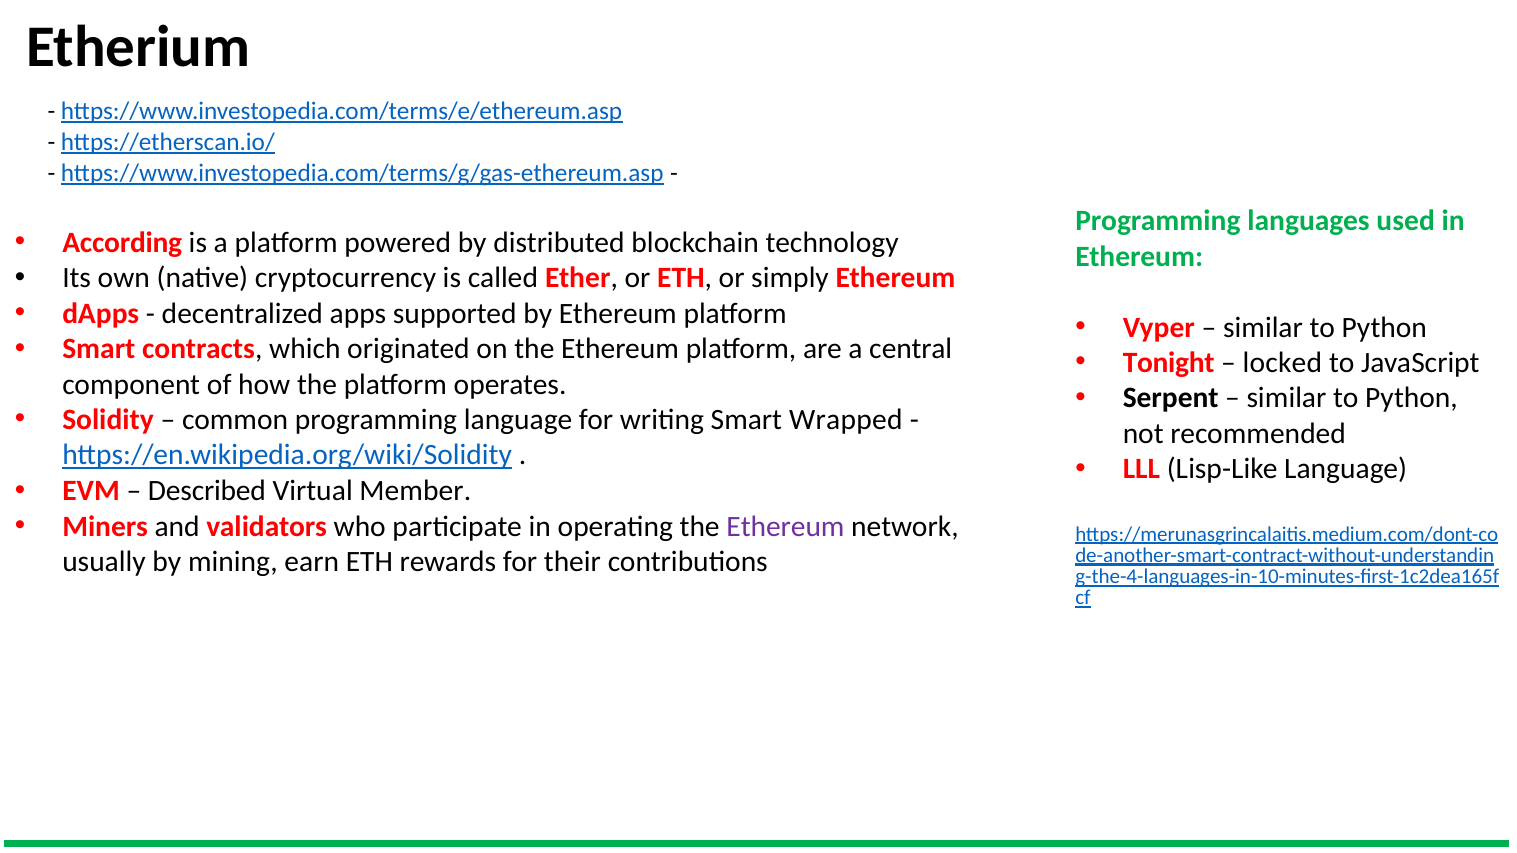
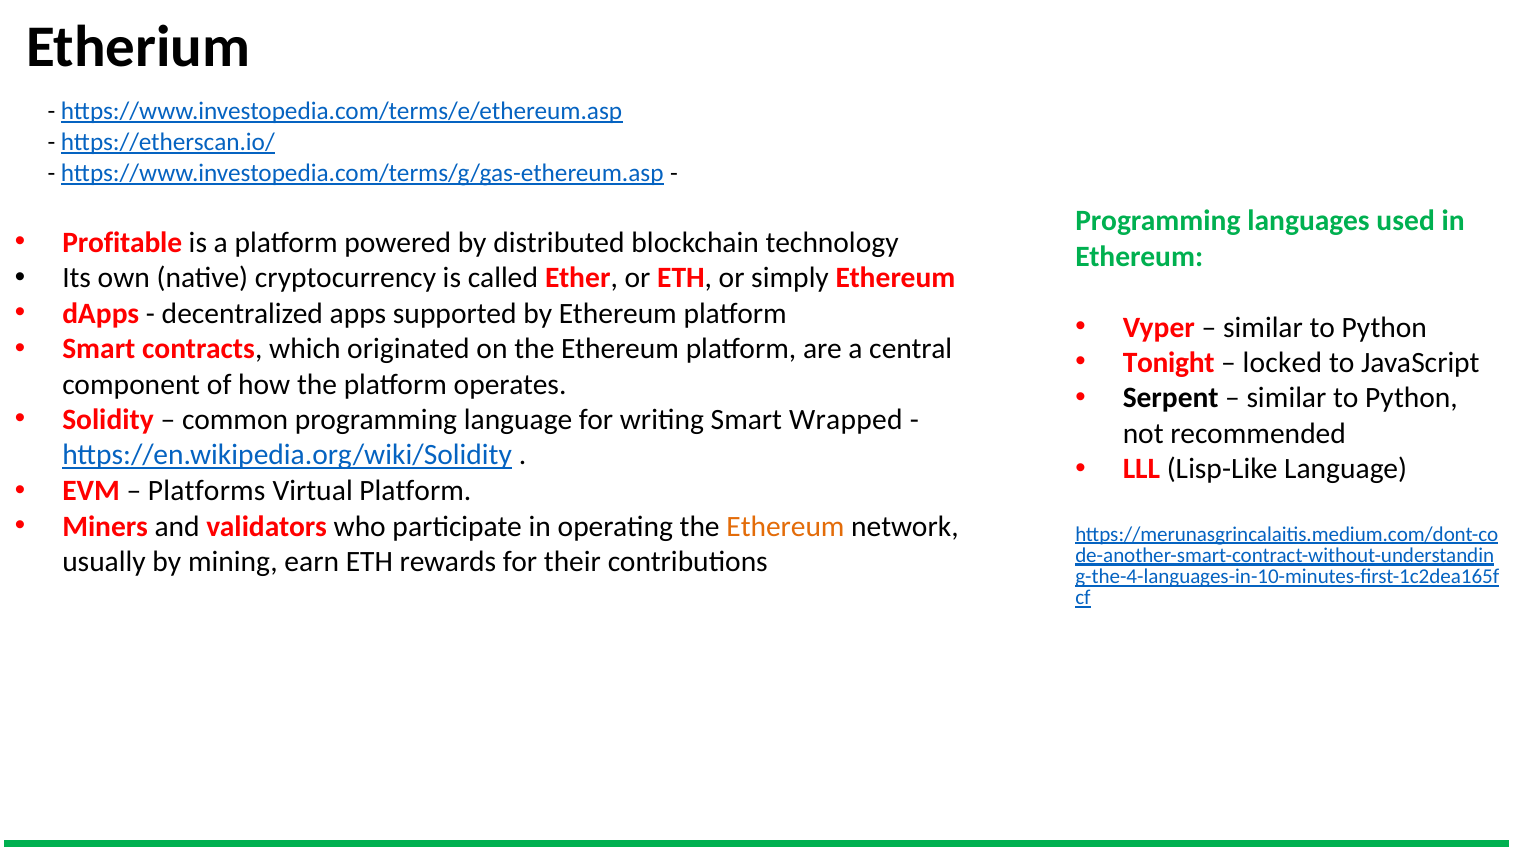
According: According -> Profitable
Described: Described -> Platforms
Virtual Member: Member -> Platform
Ethereum at (785, 527) colour: purple -> orange
